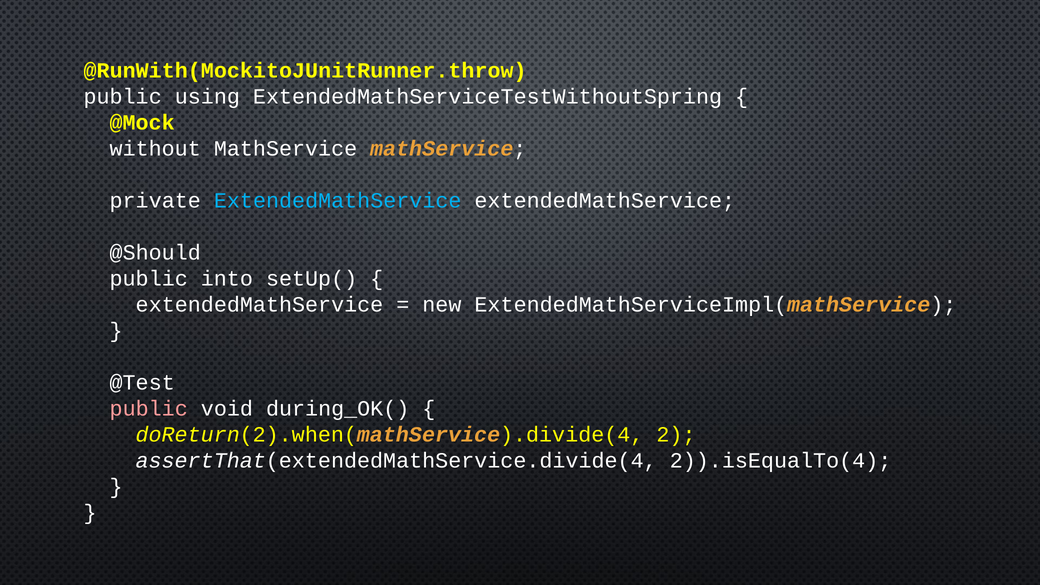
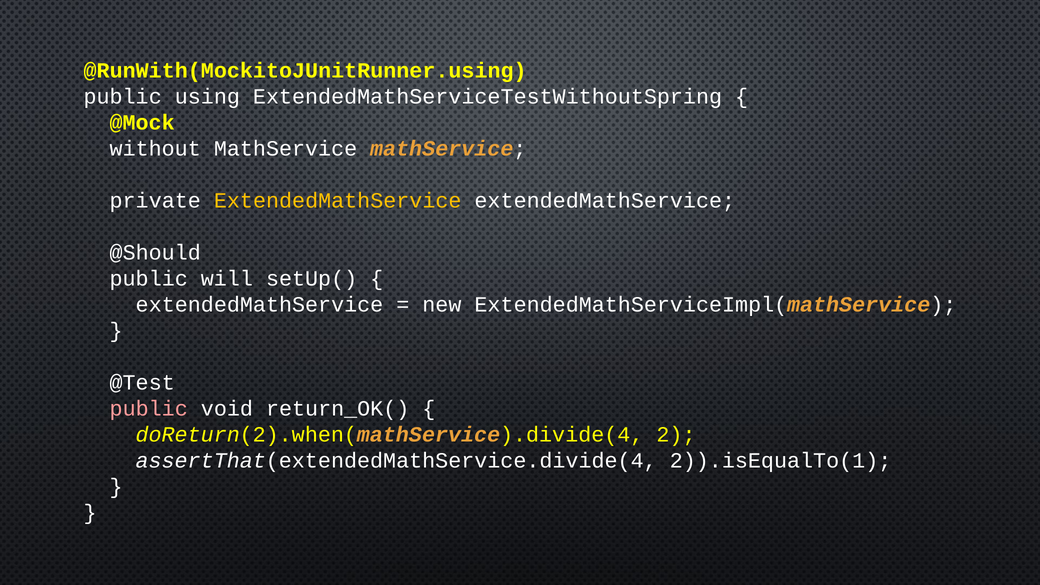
@RunWith(MockitoJUnitRunner.throw: @RunWith(MockitoJUnitRunner.throw -> @RunWith(MockitoJUnitRunner.using
ExtendedMathService at (338, 201) colour: light blue -> yellow
into: into -> will
during_OK(: during_OK( -> return_OK(
2)).isEqualTo(4: 2)).isEqualTo(4 -> 2)).isEqualTo(1
